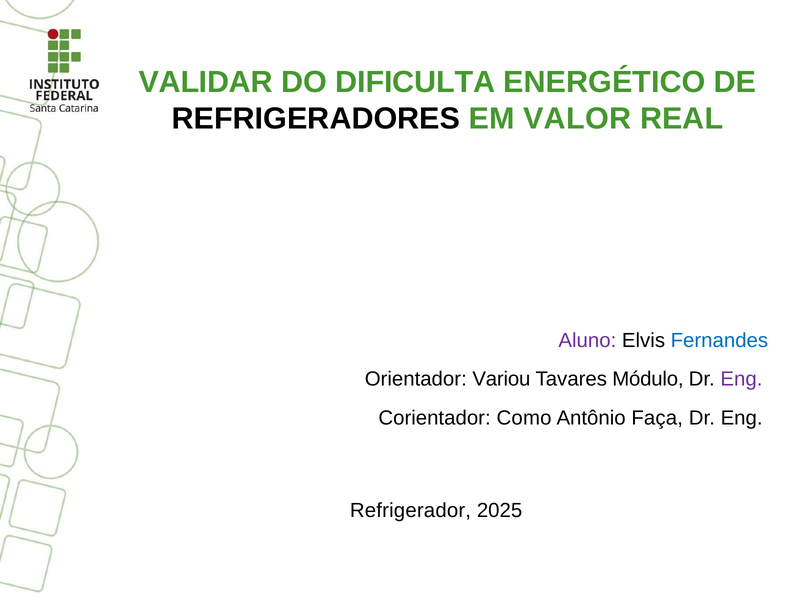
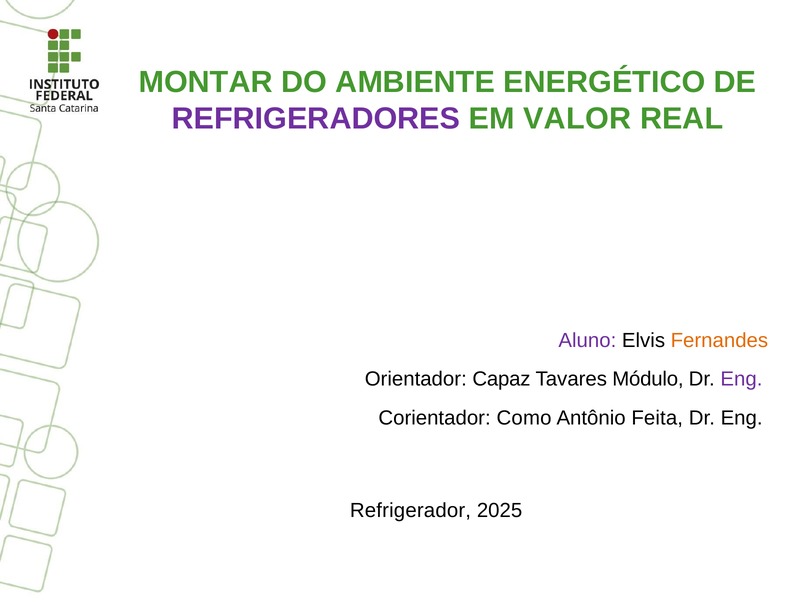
VALIDAR: VALIDAR -> MONTAR
DIFICULTA: DIFICULTA -> AMBIENTE
REFRIGERADORES colour: black -> purple
Fernandes colour: blue -> orange
Variou: Variou -> Capaz
Faça: Faça -> Feita
